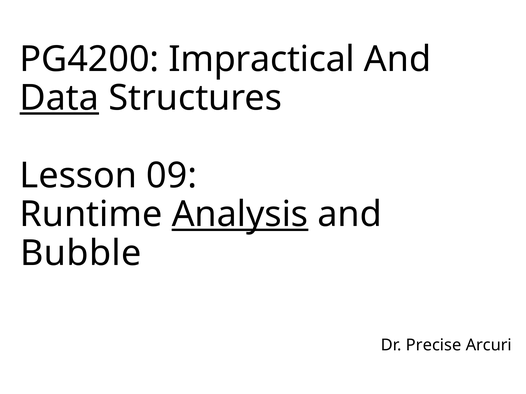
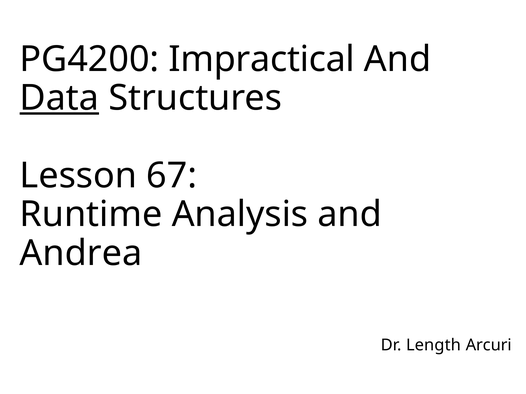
09: 09 -> 67
Analysis underline: present -> none
Bubble: Bubble -> Andrea
Precise: Precise -> Length
